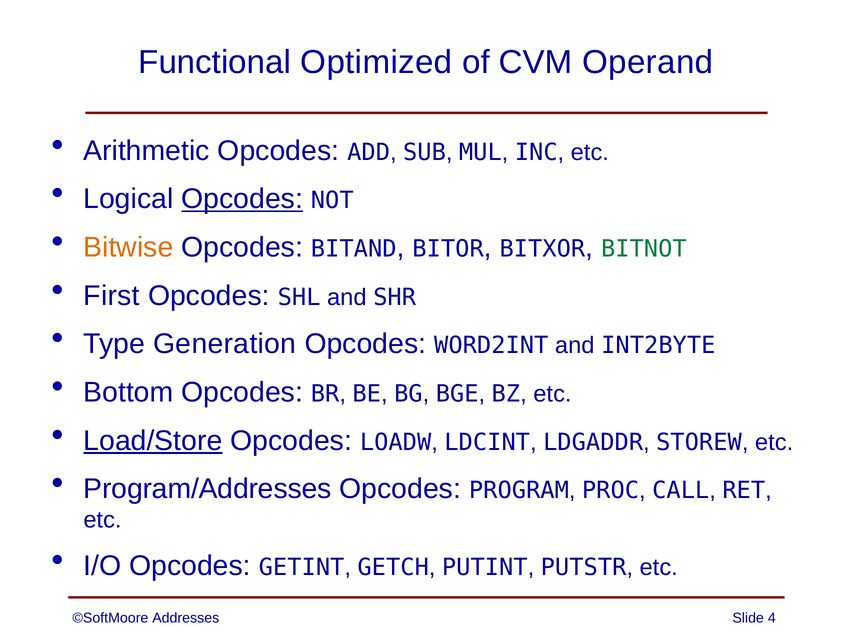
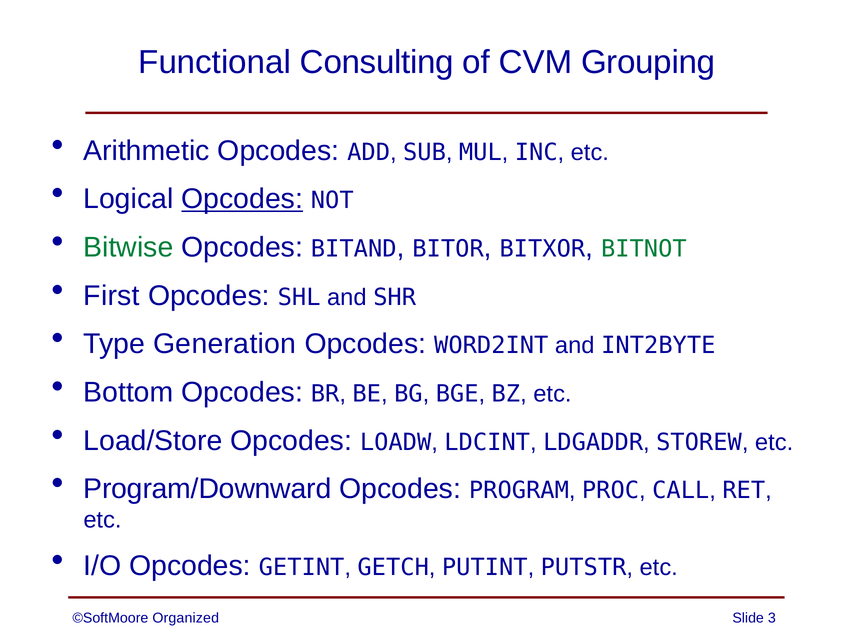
Optimized: Optimized -> Consulting
Operand: Operand -> Grouping
Bitwise colour: orange -> green
Load/Store underline: present -> none
Program/Addresses: Program/Addresses -> Program/Downward
Addresses: Addresses -> Organized
4: 4 -> 3
